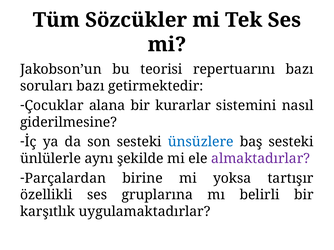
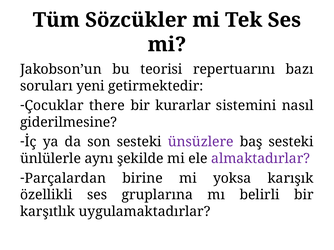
soruları bazı: bazı -> yeni
alana: alana -> there
ünsüzlere colour: blue -> purple
tartışır: tartışır -> karışık
